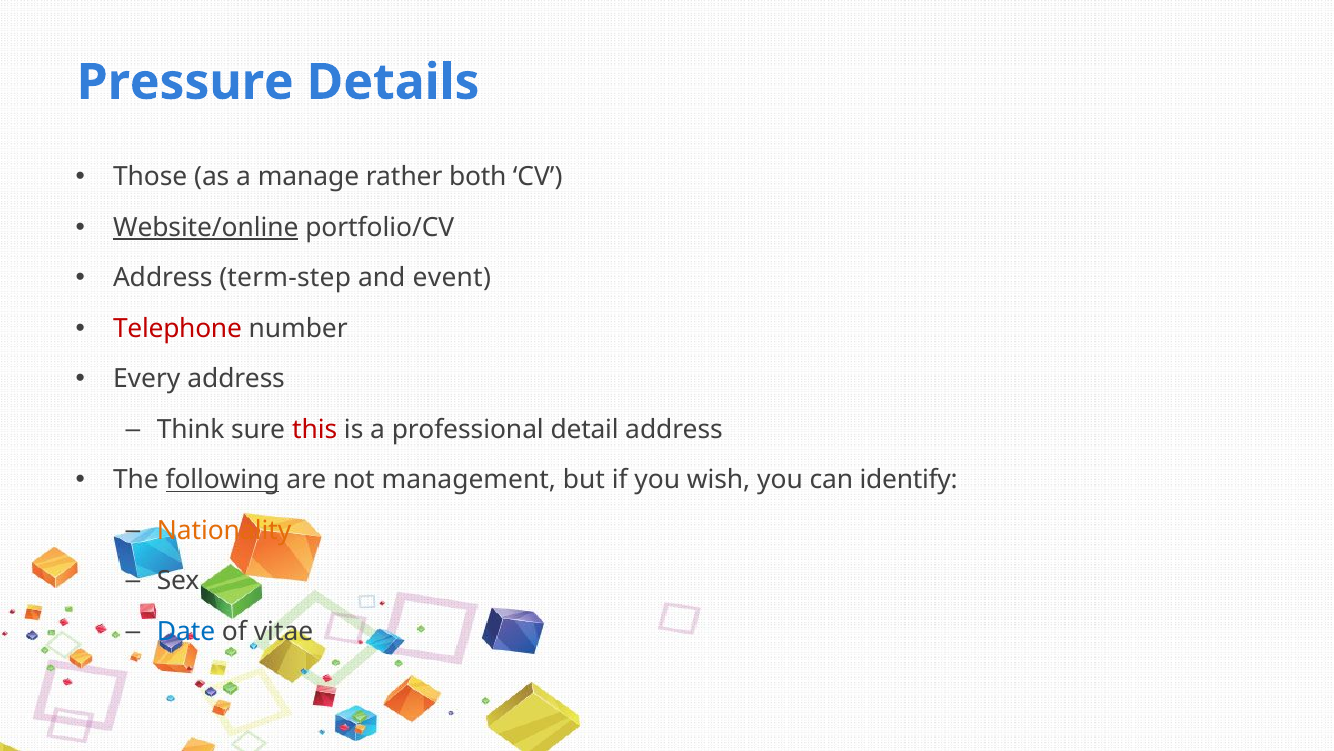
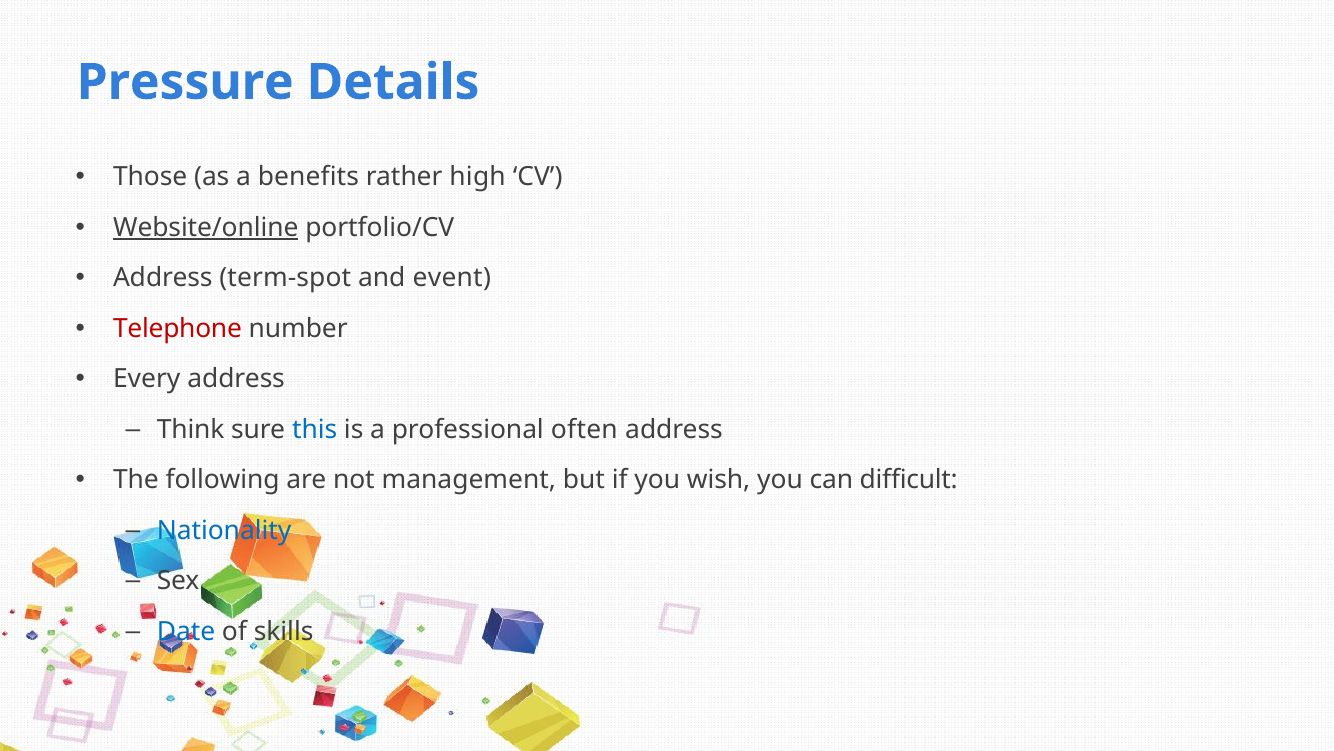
manage: manage -> benefits
both: both -> high
term-step: term-step -> term-spot
this colour: red -> blue
detail: detail -> often
following underline: present -> none
identify: identify -> difficult
Nationality colour: orange -> blue
vitae: vitae -> skills
